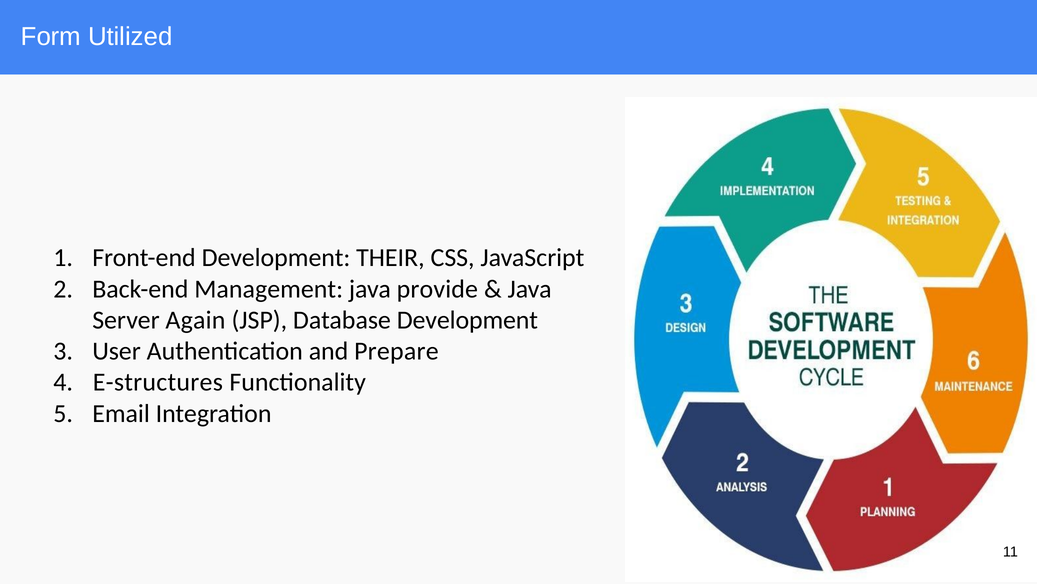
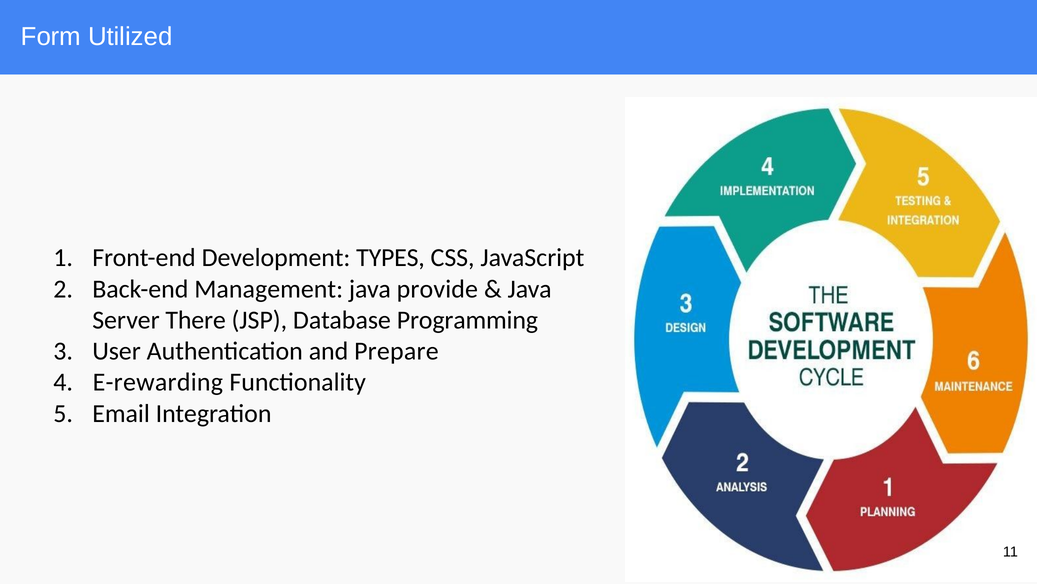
THEIR: THEIR -> TYPES
Again: Again -> There
Database Development: Development -> Programming
E-structures: E-structures -> E-rewarding
